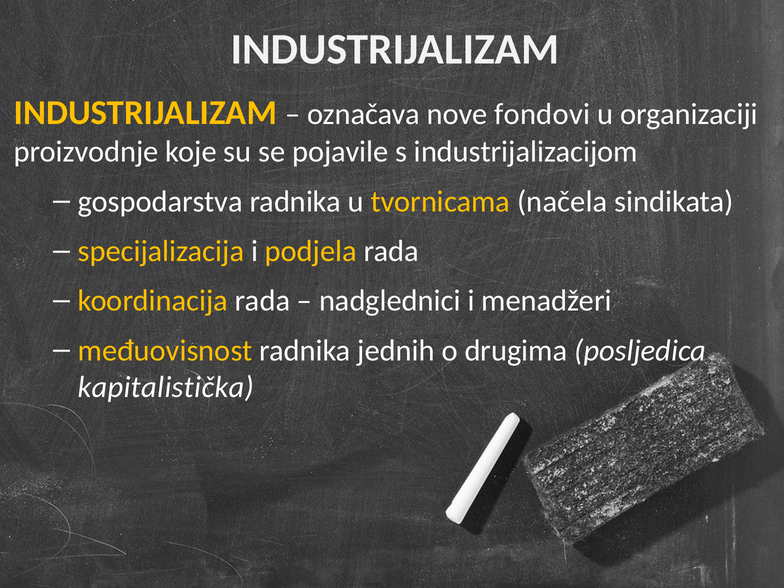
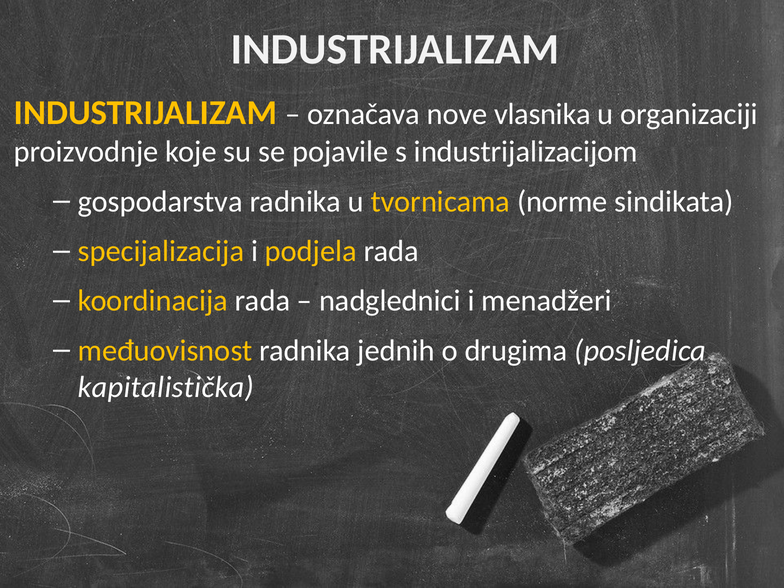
fondovi: fondovi -> vlasnika
načela: načela -> norme
